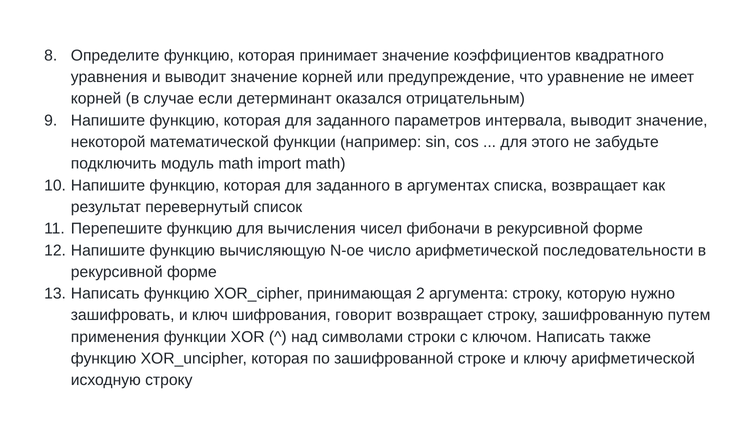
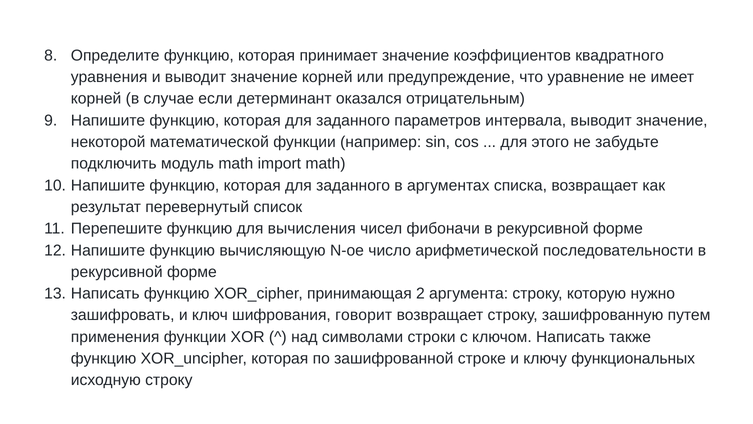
ключу арифметической: арифметической -> функциональных
